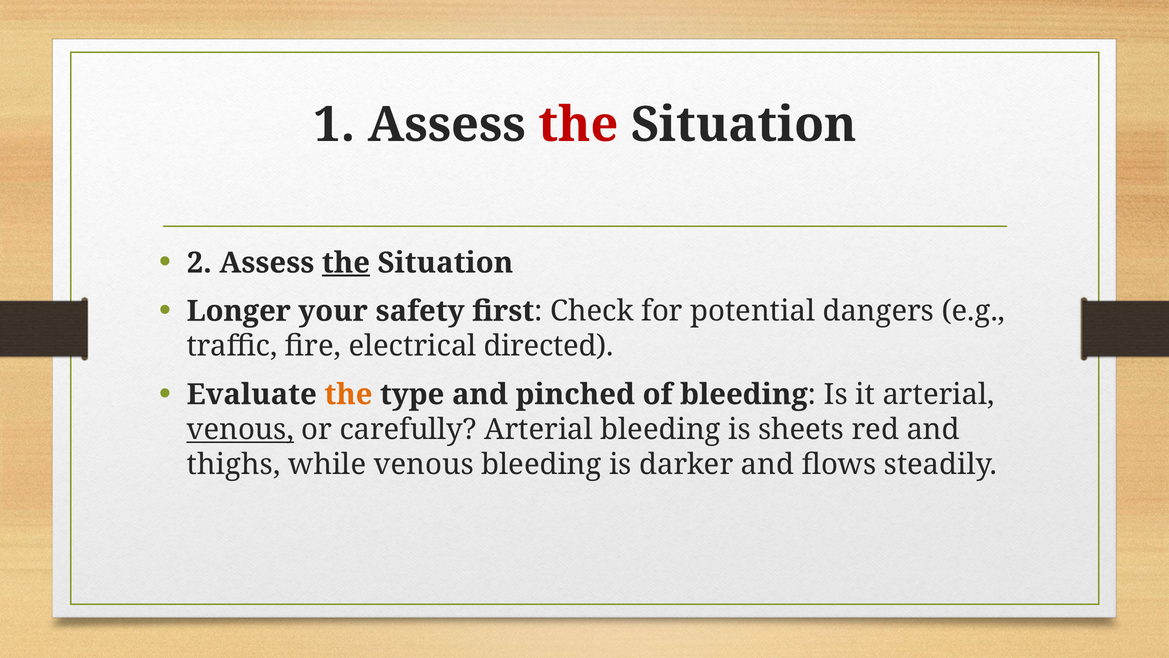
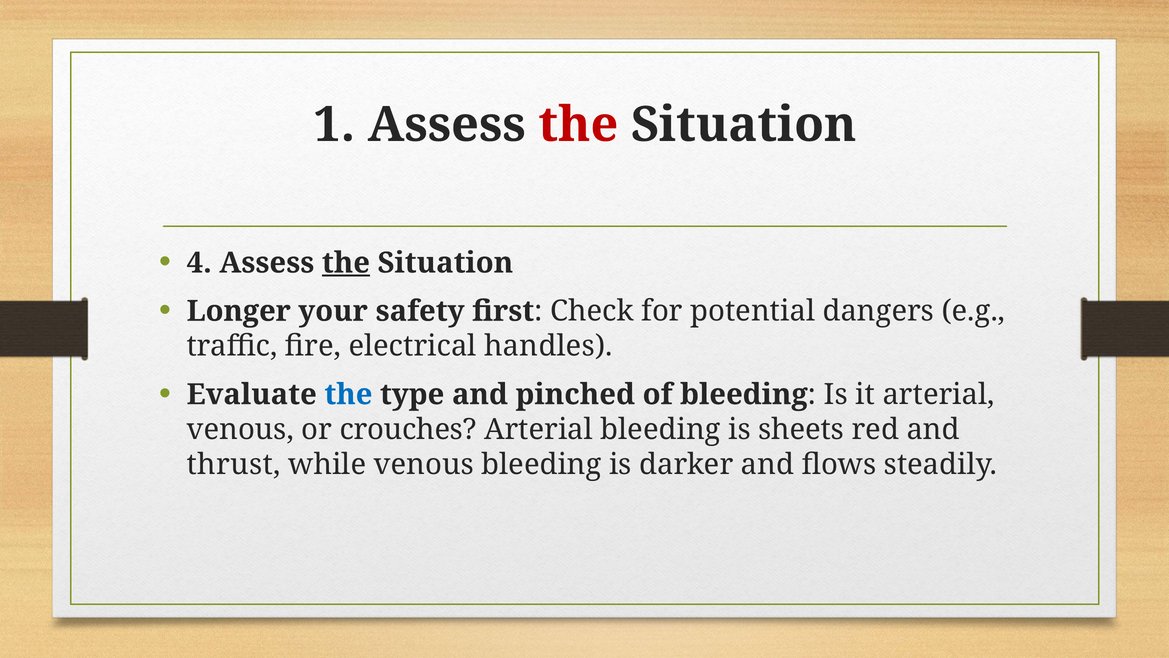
2: 2 -> 4
directed: directed -> handles
the at (348, 394) colour: orange -> blue
venous at (240, 429) underline: present -> none
carefully: carefully -> crouches
thighs: thighs -> thrust
